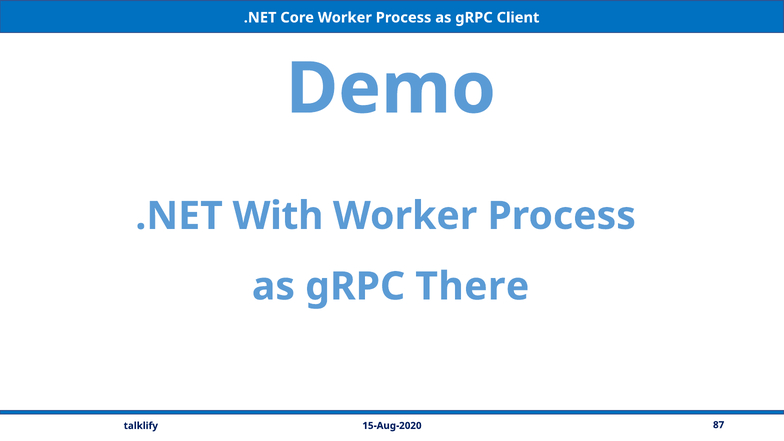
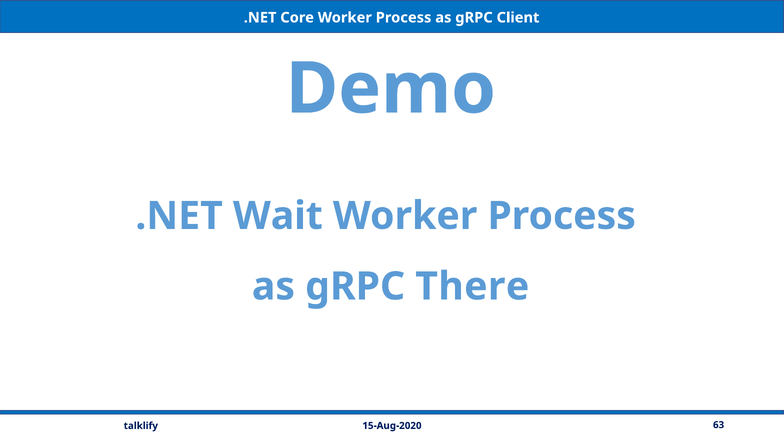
With: With -> Wait
87: 87 -> 63
